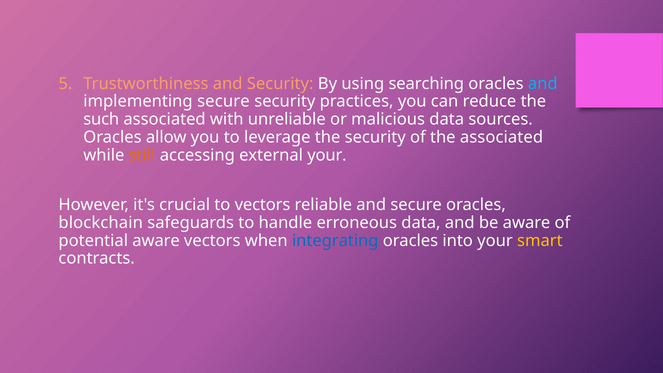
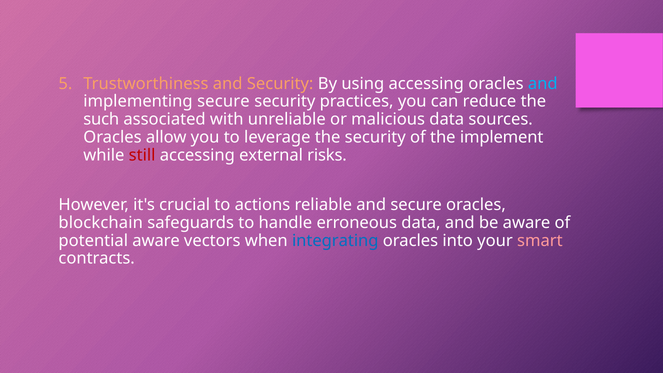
using searching: searching -> accessing
the associated: associated -> implement
still colour: orange -> red
external your: your -> risks
to vectors: vectors -> actions
smart colour: yellow -> pink
